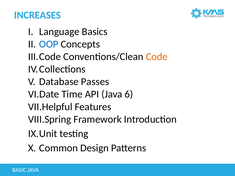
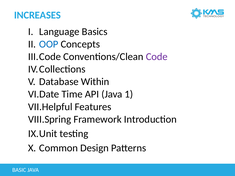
Code colour: orange -> purple
Passes: Passes -> Within
6: 6 -> 1
